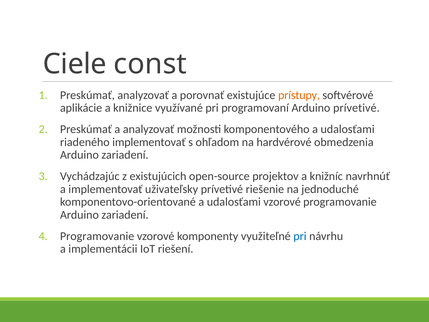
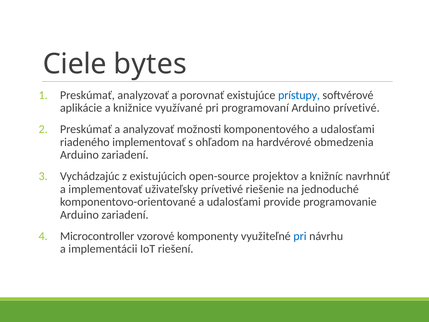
const: const -> bytes
prístupy colour: orange -> blue
udalosťami vzorové: vzorové -> provide
Programovanie at (97, 236): Programovanie -> Microcontroller
